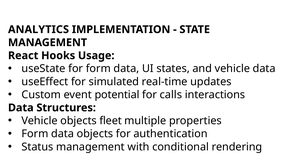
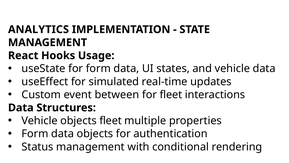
potential: potential -> between
for calls: calls -> fleet
